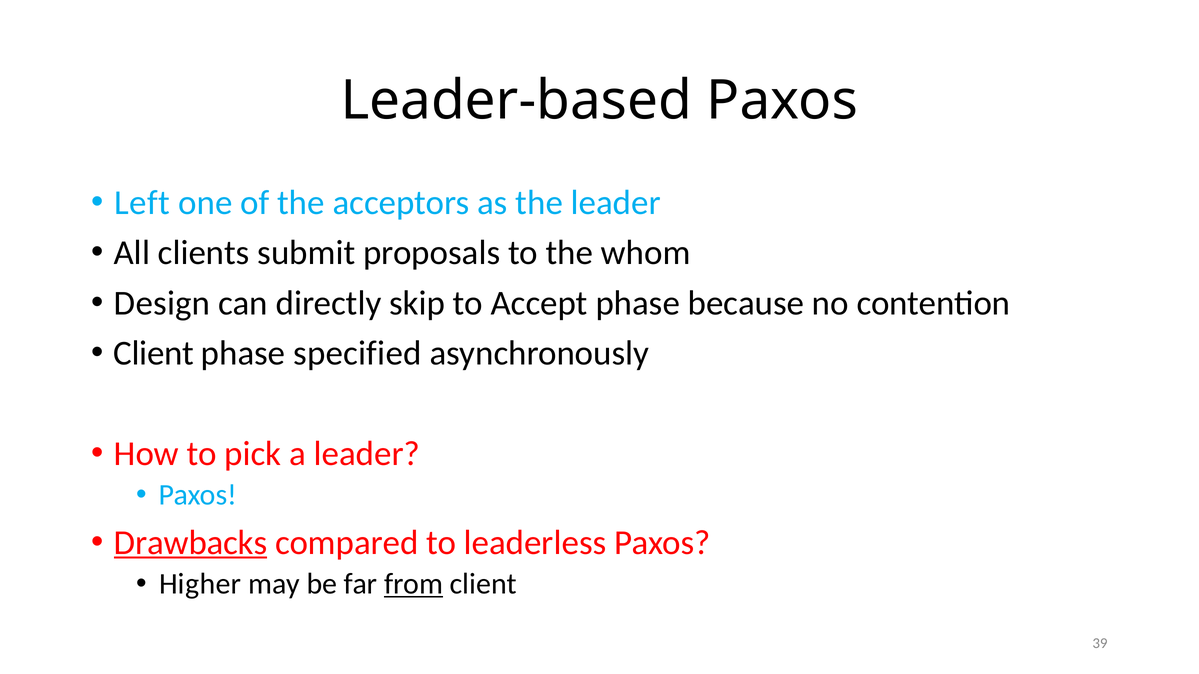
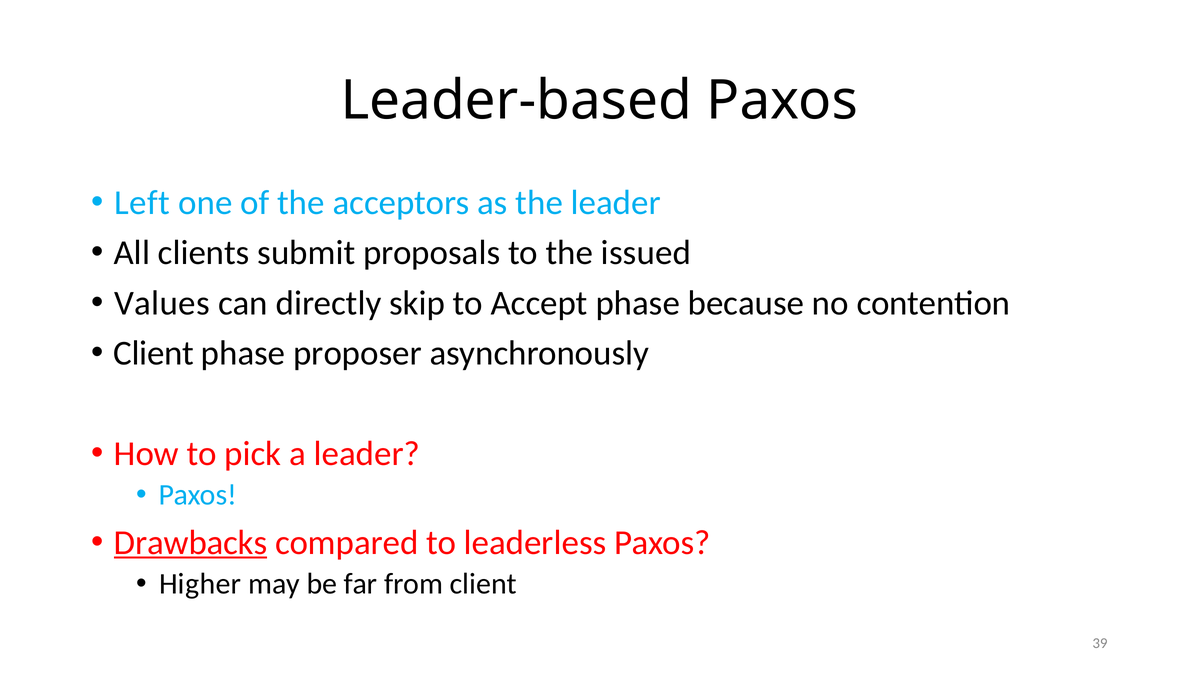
whom: whom -> issued
Design: Design -> Values
specified: specified -> proposer
from underline: present -> none
